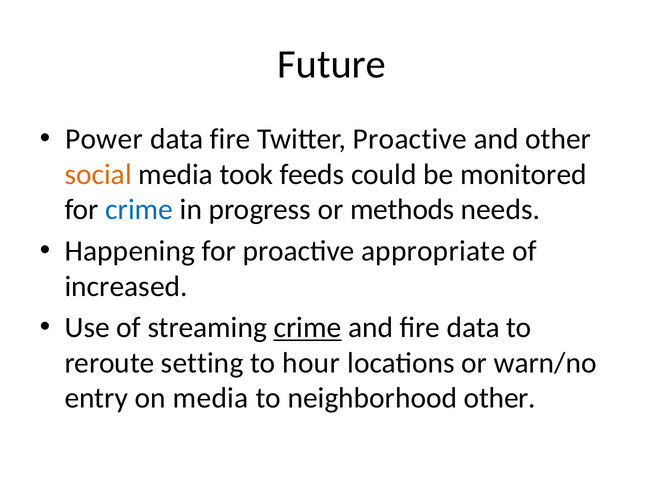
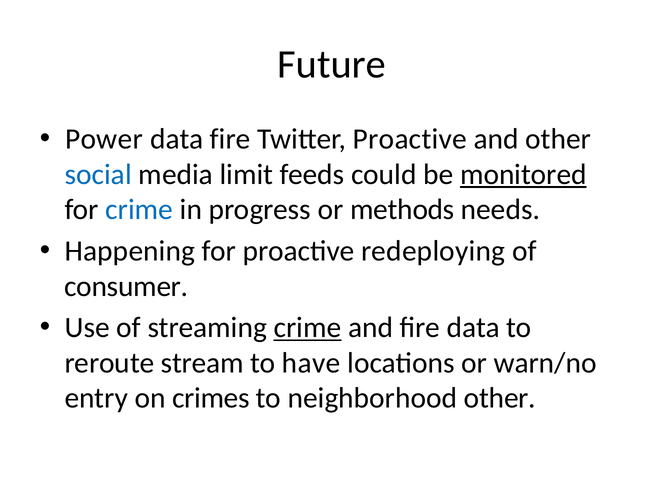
social colour: orange -> blue
took: took -> limit
monitored underline: none -> present
appropriate: appropriate -> redeploying
increased: increased -> consumer
setting: setting -> stream
hour: hour -> have
on media: media -> crimes
